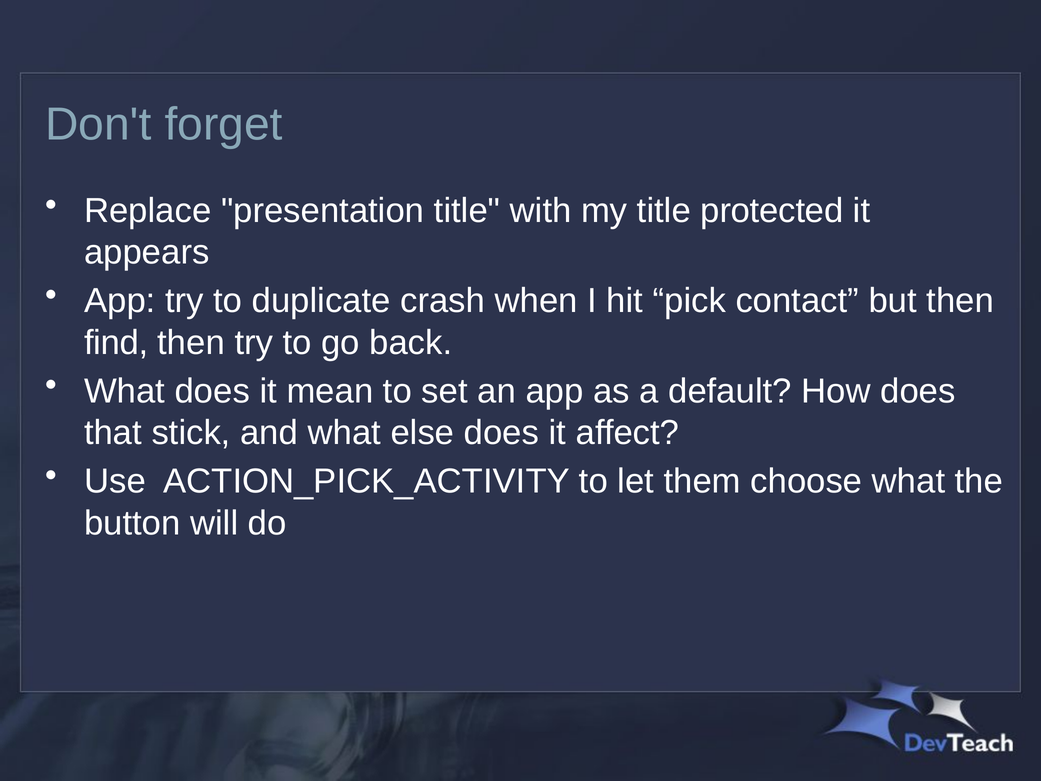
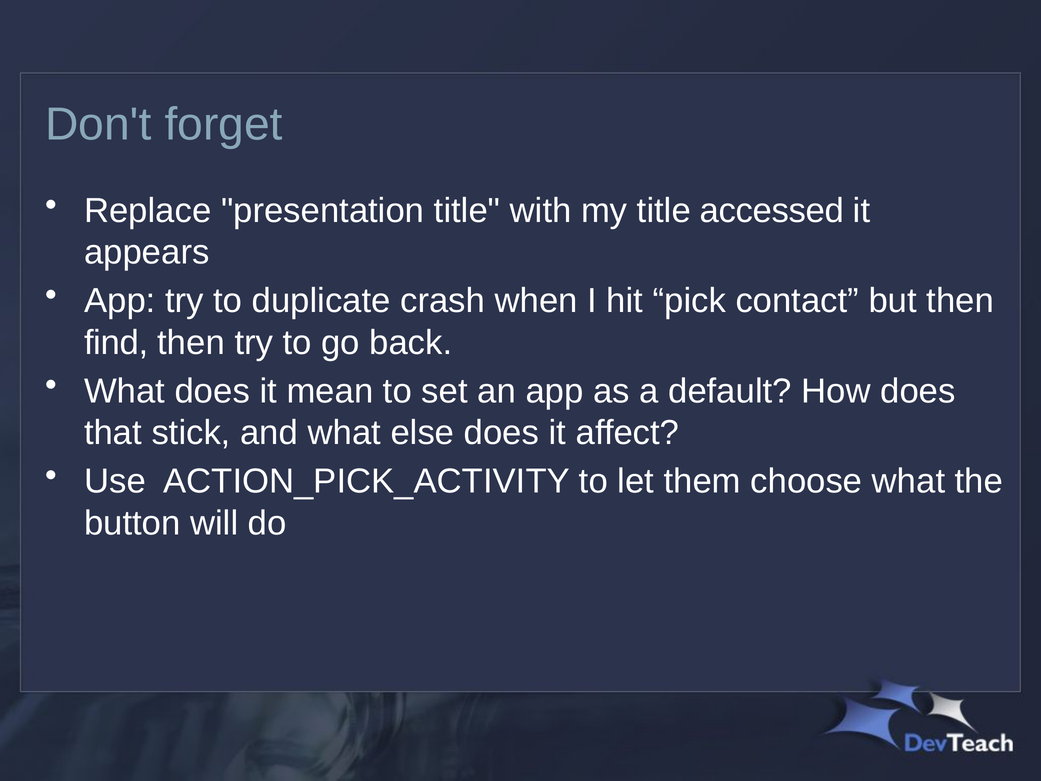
protected: protected -> accessed
